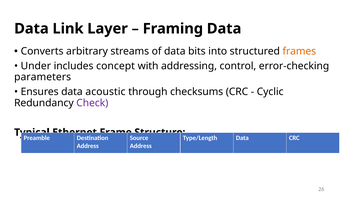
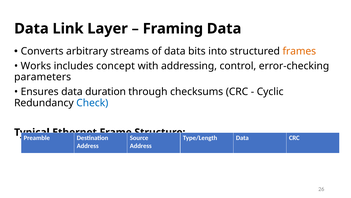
Under: Under -> Works
acoustic: acoustic -> duration
Check colour: purple -> blue
